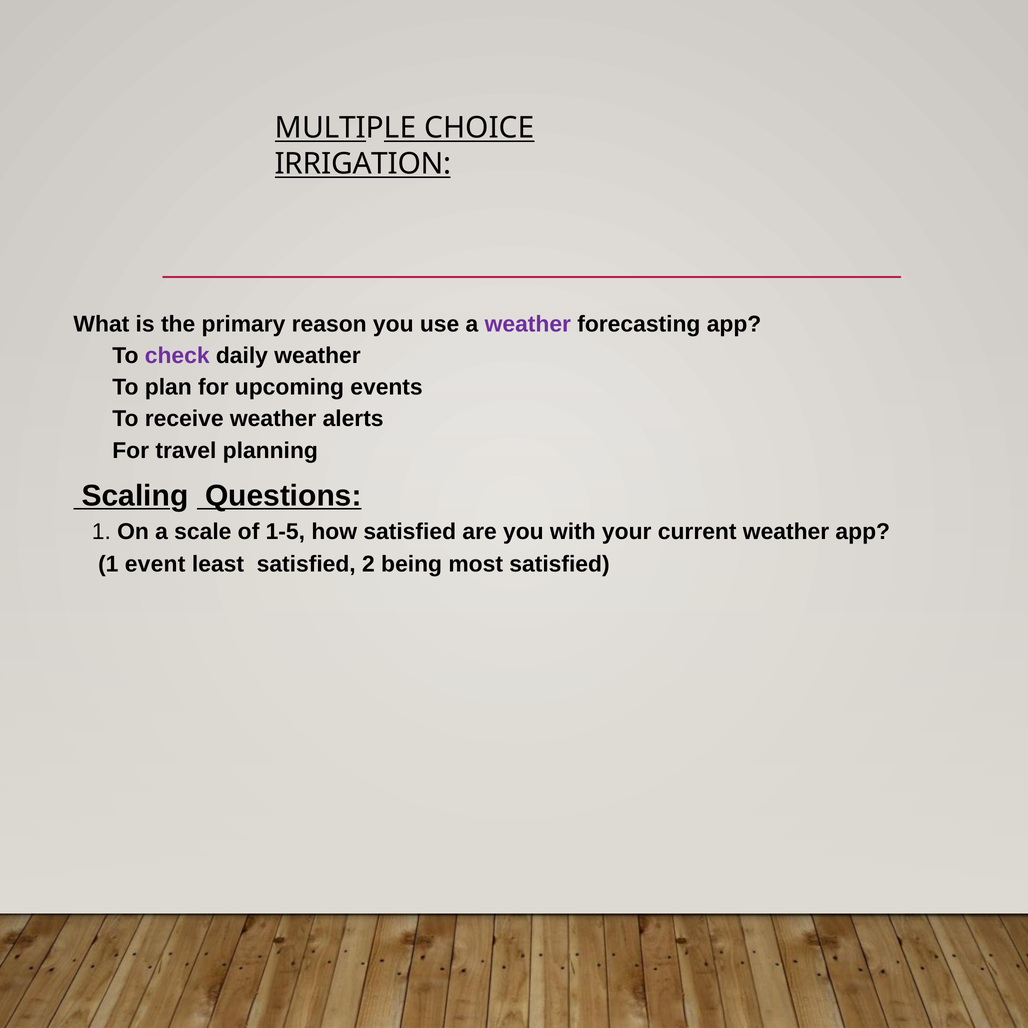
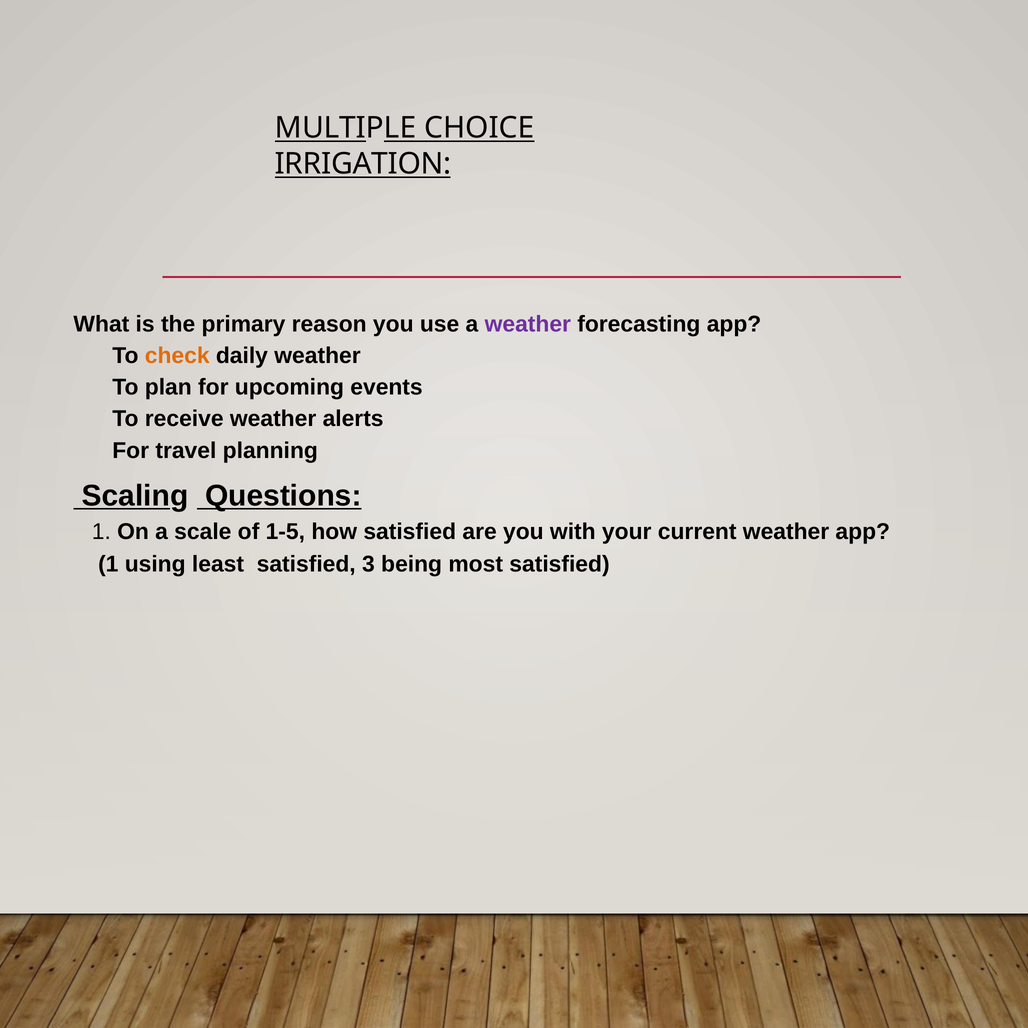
check colour: purple -> orange
event: event -> using
2: 2 -> 3
